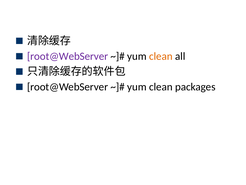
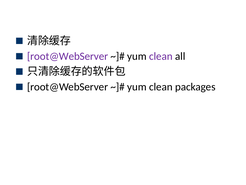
clean at (161, 56) colour: orange -> purple
